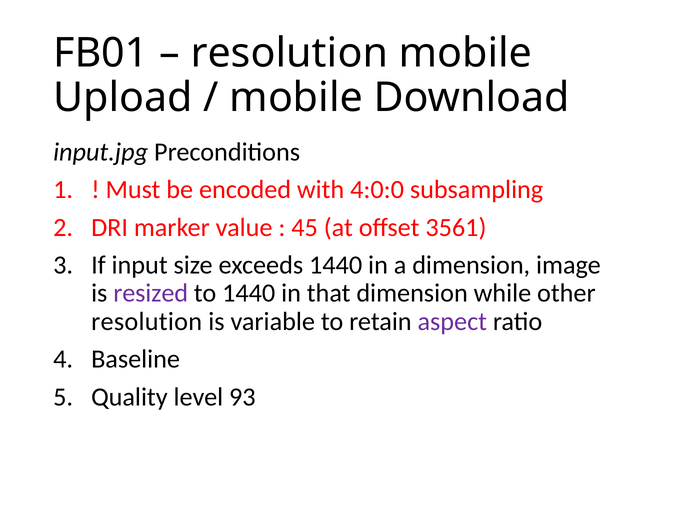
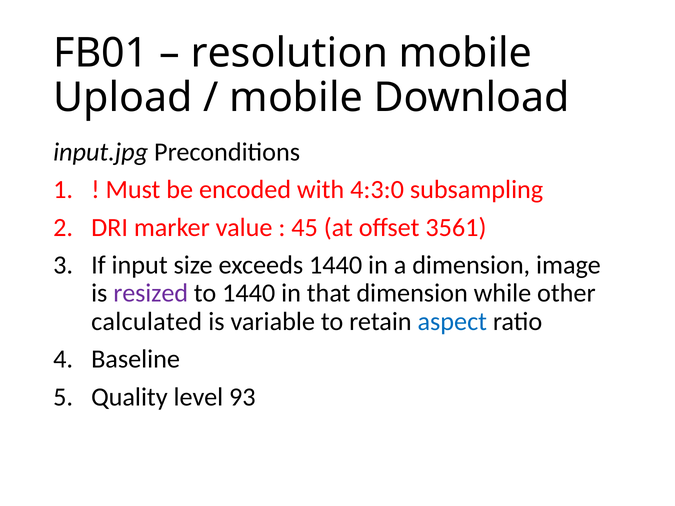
4:0:0: 4:0:0 -> 4:3:0
resolution at (147, 322): resolution -> calculated
aspect colour: purple -> blue
